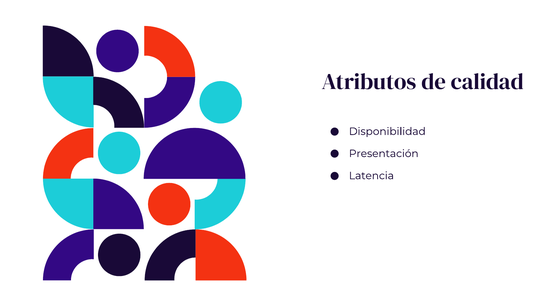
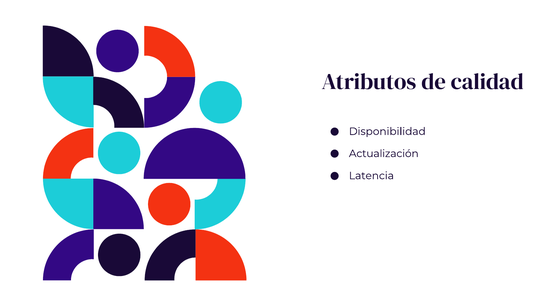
Presentación: Presentación -> Actualización
